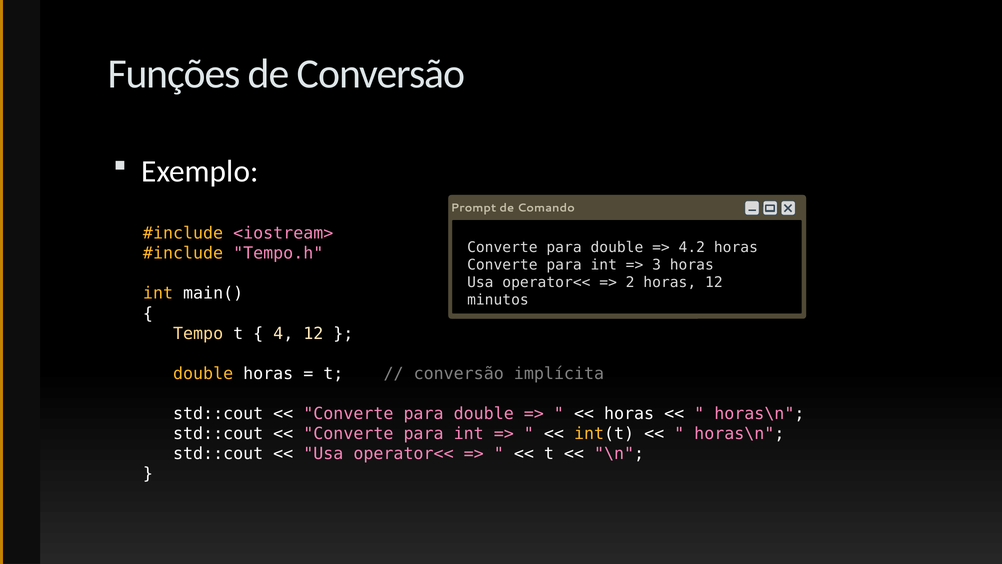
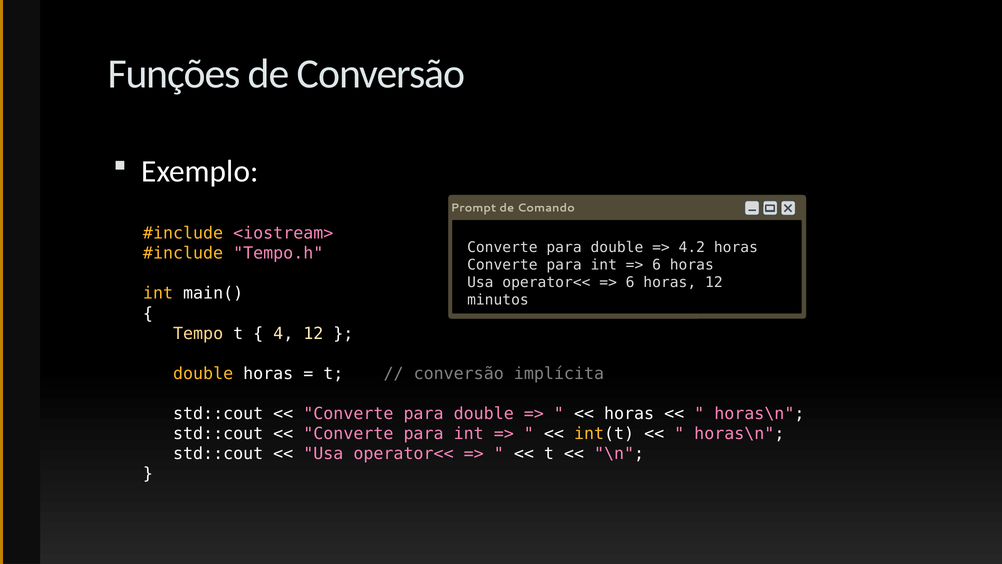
3 at (657, 265): 3 -> 6
2 at (630, 282): 2 -> 6
